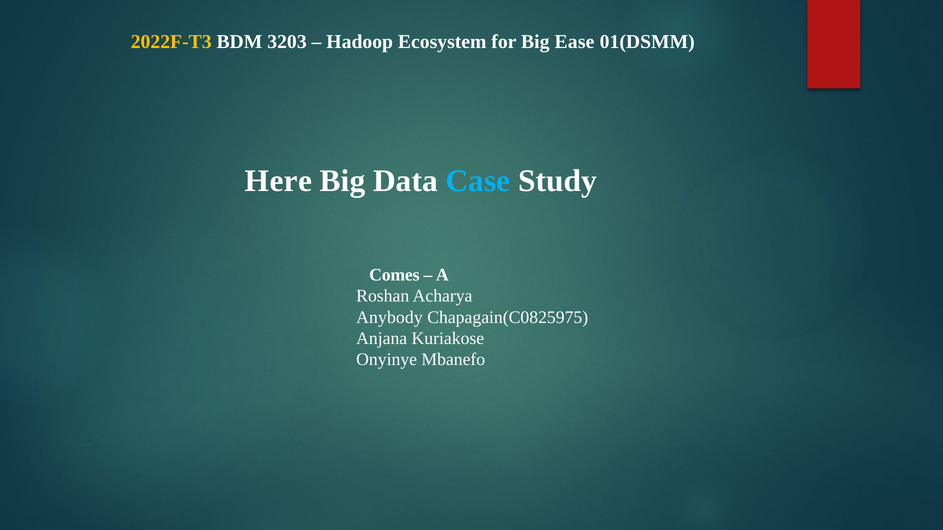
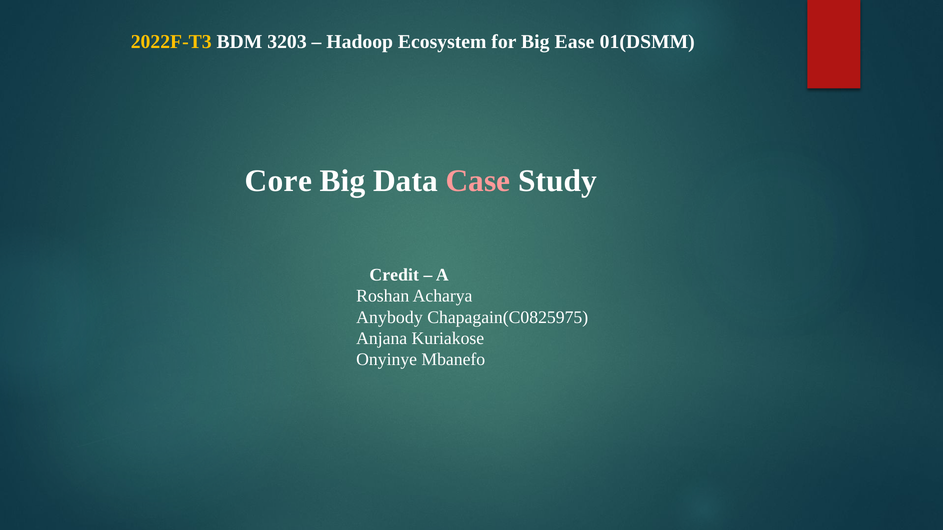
Here: Here -> Core
Case colour: light blue -> pink
Comes: Comes -> Credit
